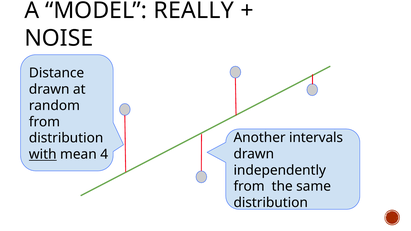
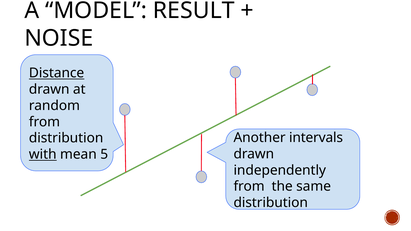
REALLY: REALLY -> RESULT
Distance underline: none -> present
4: 4 -> 5
